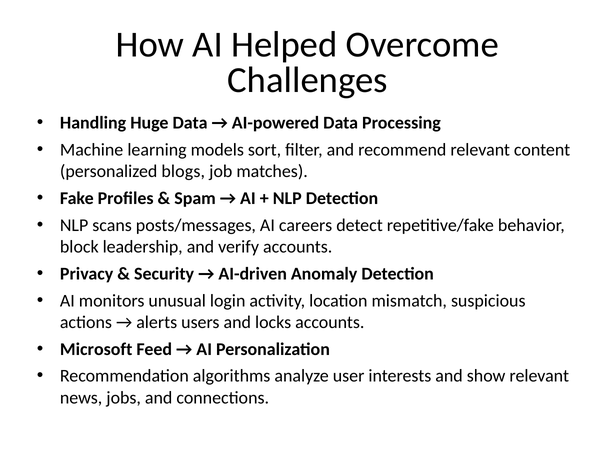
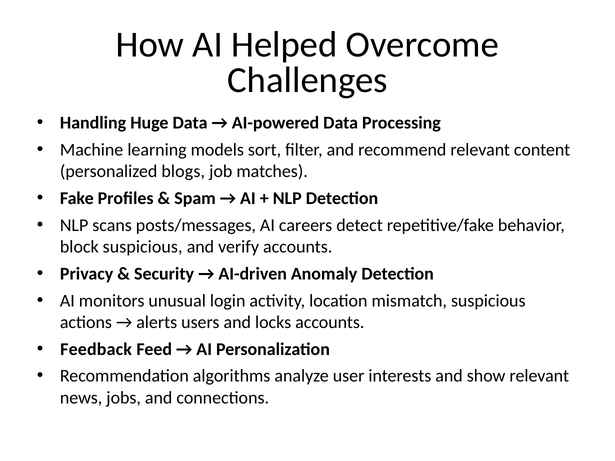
block leadership: leadership -> suspicious
Microsoft: Microsoft -> Feedback
